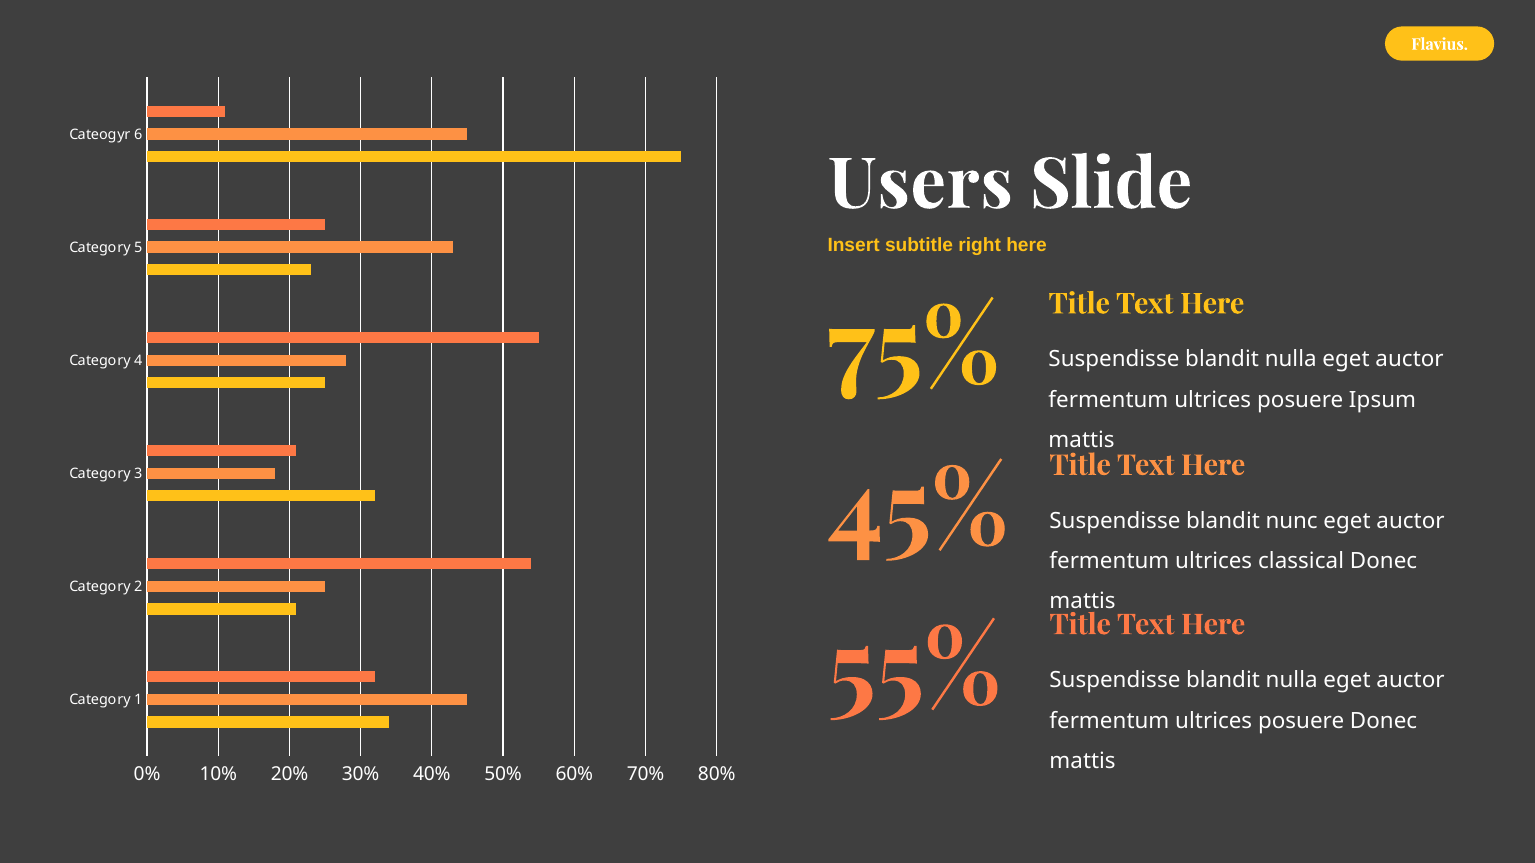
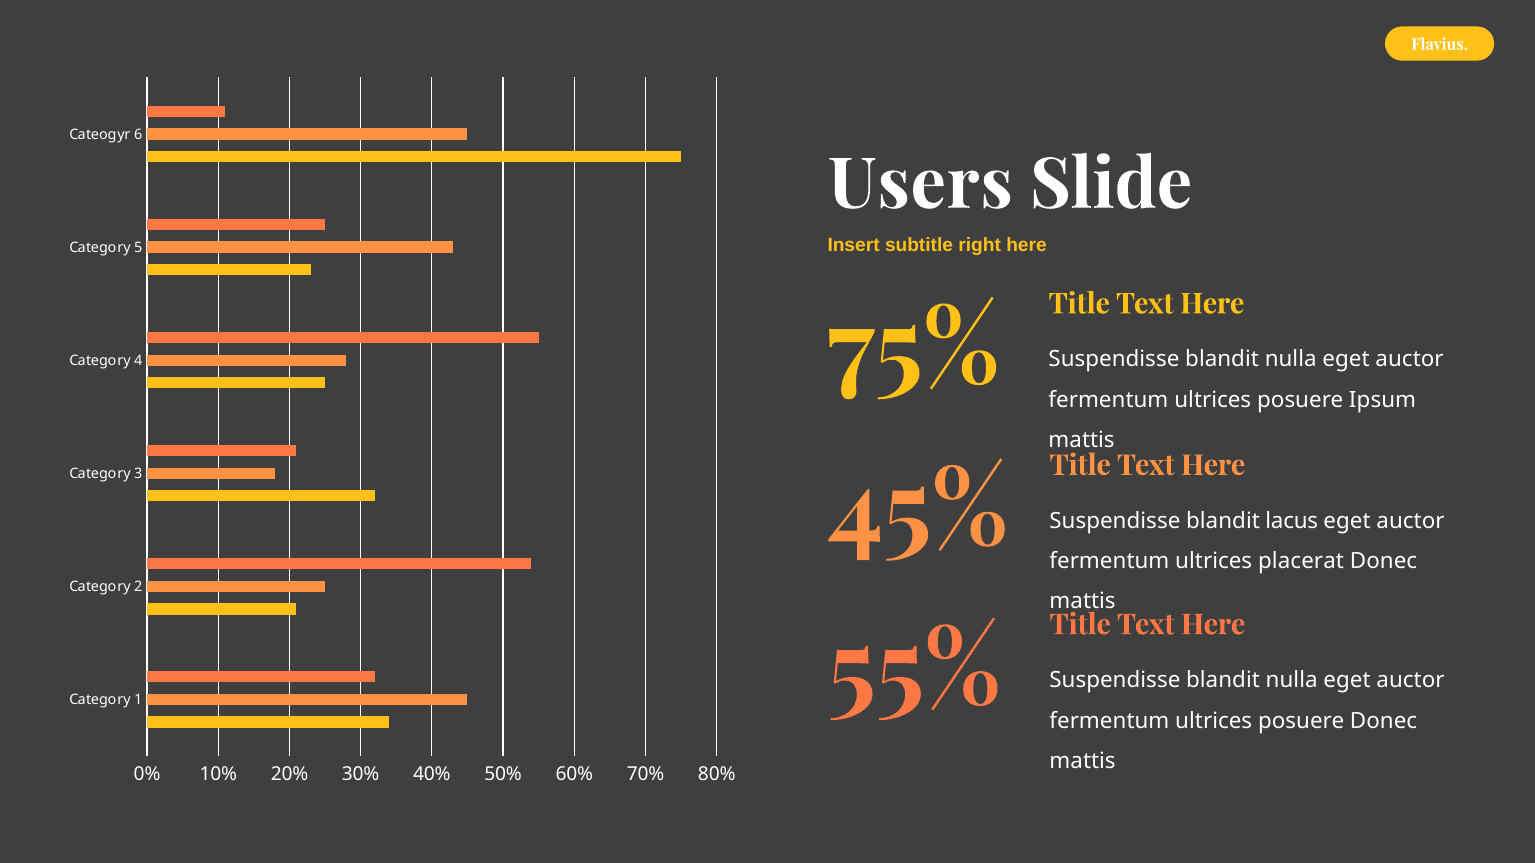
nunc: nunc -> lacus
classical: classical -> placerat
